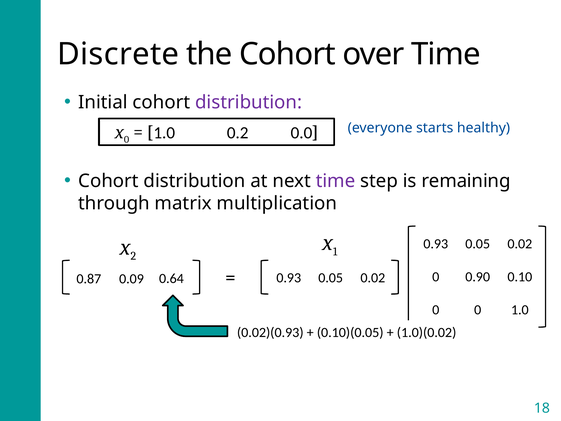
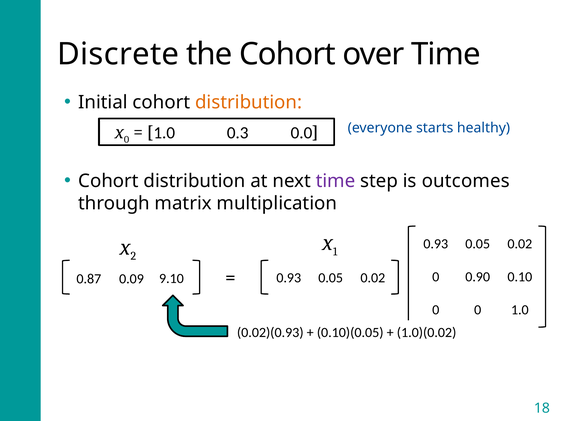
distribution at (249, 102) colour: purple -> orange
0.2: 0.2 -> 0.3
remaining: remaining -> outcomes
0.64: 0.64 -> 9.10
